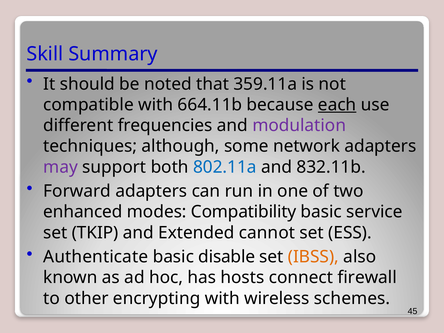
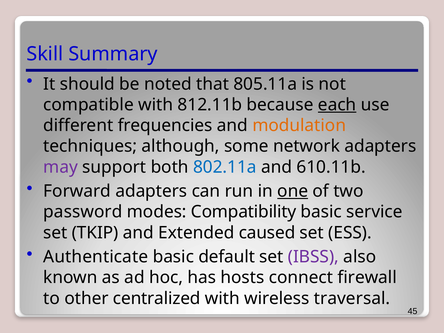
359.11a: 359.11a -> 805.11a
664.11b: 664.11b -> 812.11b
modulation colour: purple -> orange
832.11b: 832.11b -> 610.11b
one underline: none -> present
enhanced: enhanced -> password
cannot: cannot -> caused
disable: disable -> default
IBSS colour: orange -> purple
encrypting: encrypting -> centralized
schemes: schemes -> traversal
